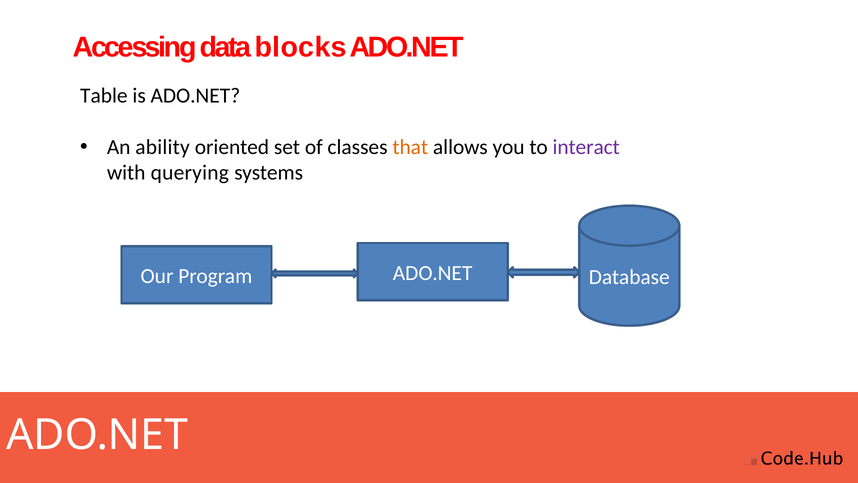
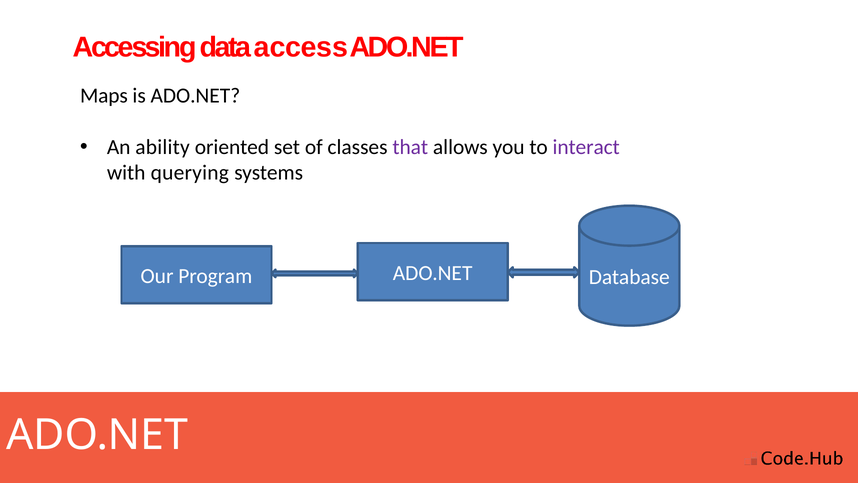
blocks: blocks -> access
Table: Table -> Maps
that colour: orange -> purple
